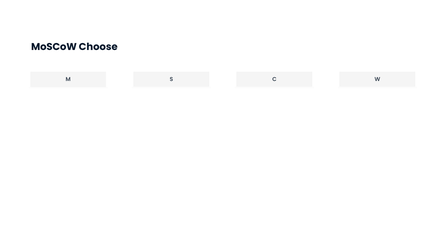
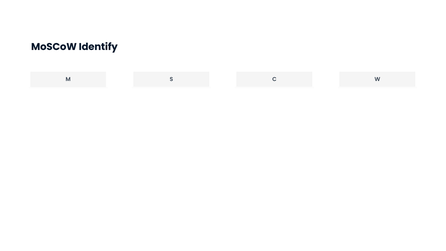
Choose: Choose -> Identify
